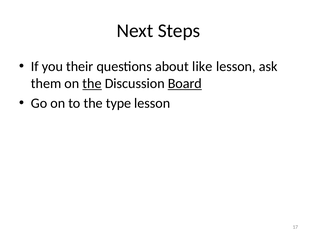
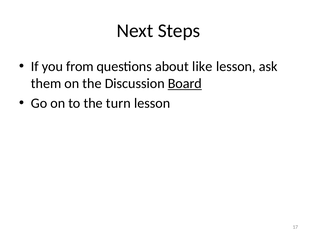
their: their -> from
the at (92, 83) underline: present -> none
type: type -> turn
